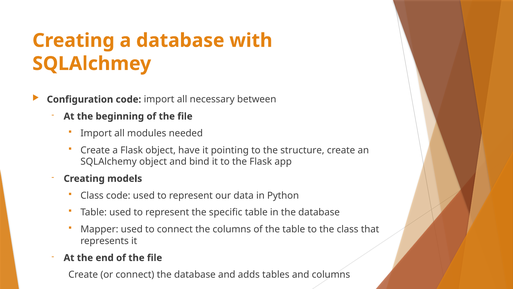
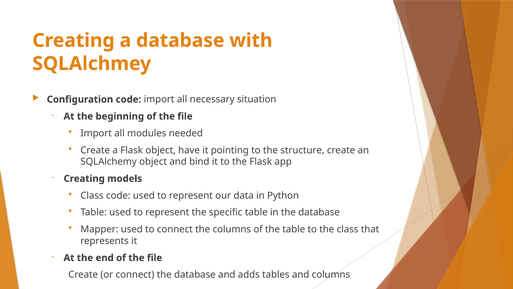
between: between -> situation
